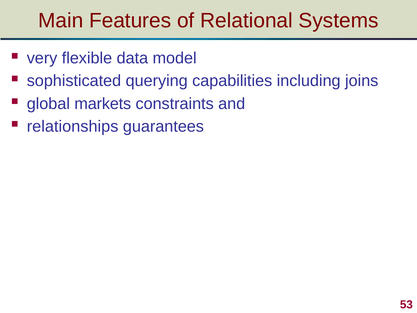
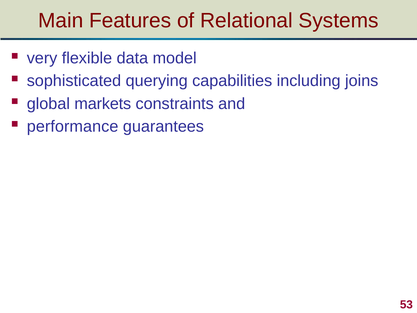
relationships: relationships -> performance
